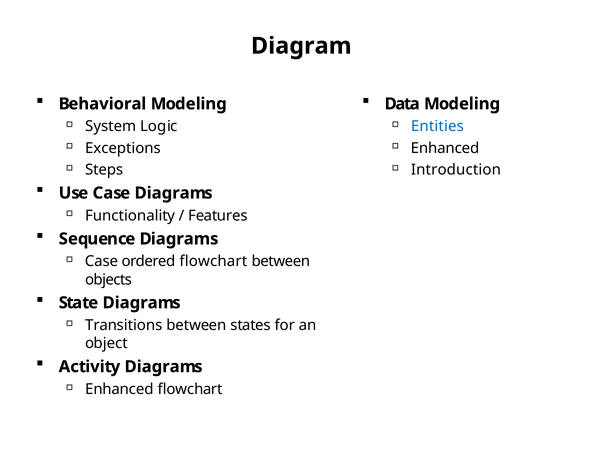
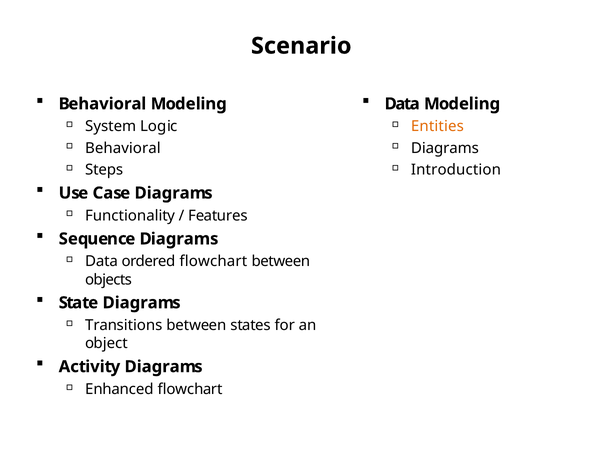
Diagram: Diagram -> Scenario
Entities colour: blue -> orange
Exceptions at (123, 148): Exceptions -> Behavioral
Enhanced at (445, 148): Enhanced -> Diagrams
Case at (101, 261): Case -> Data
